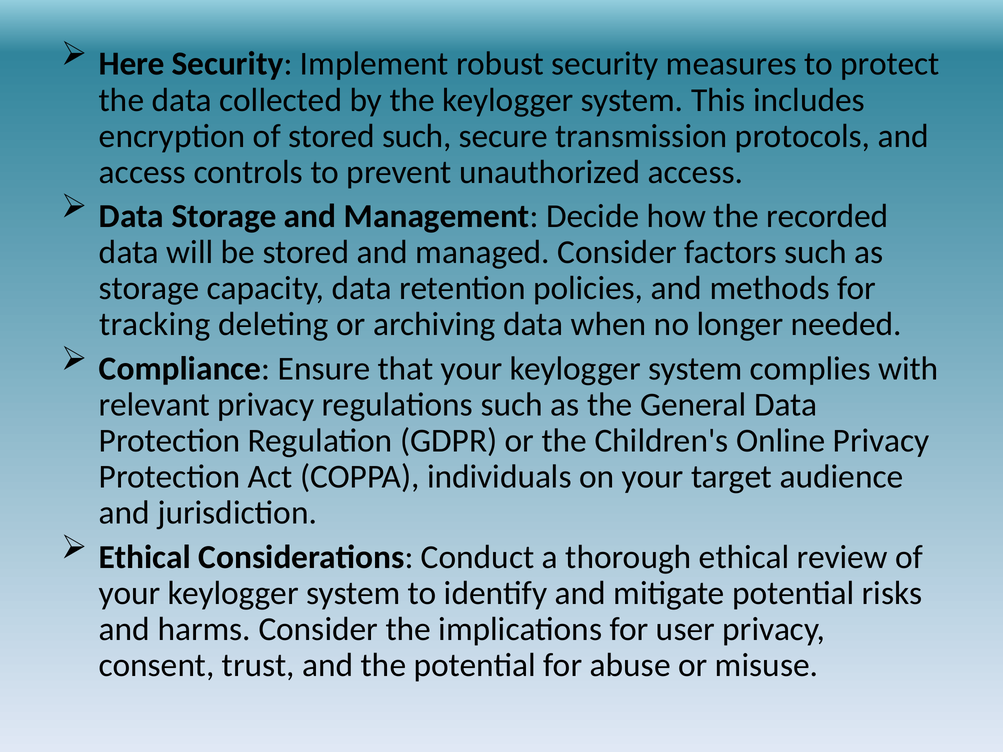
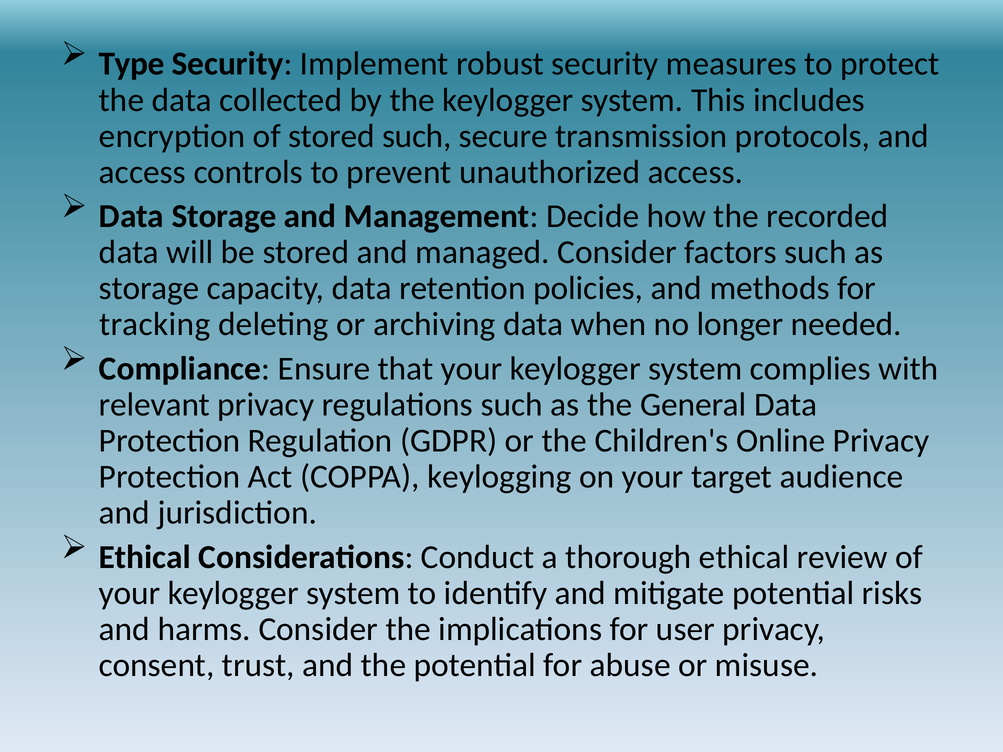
Here: Here -> Type
individuals: individuals -> keylogging
